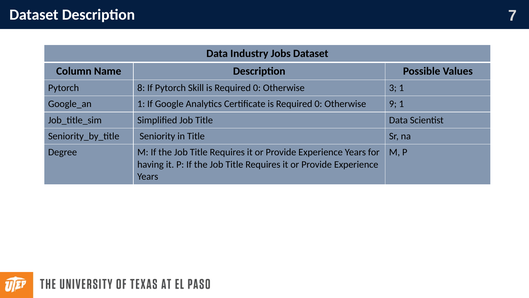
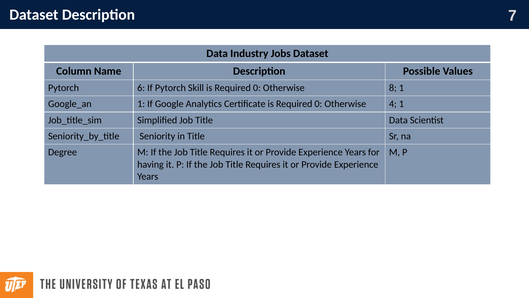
8: 8 -> 6
3: 3 -> 8
9: 9 -> 4
